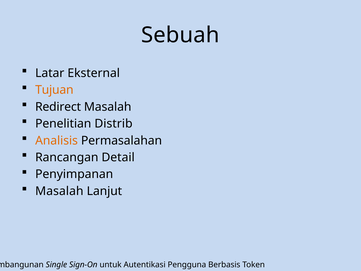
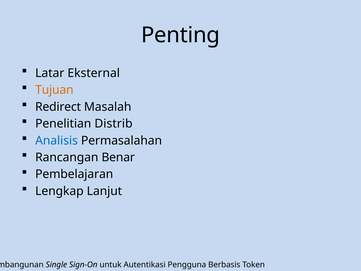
Sebuah: Sebuah -> Penting
Analisis colour: orange -> blue
Detail: Detail -> Benar
Penyimpanan: Penyimpanan -> Pembelajaran
Masalah at (59, 191): Masalah -> Lengkap
